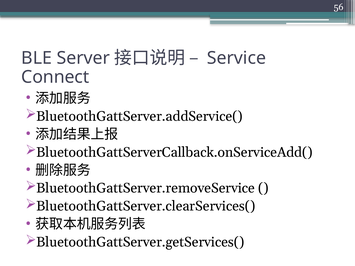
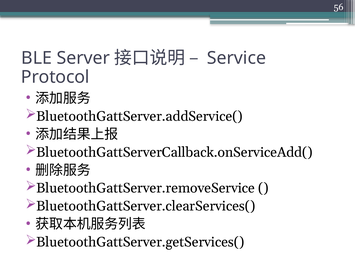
Connect: Connect -> Protocol
